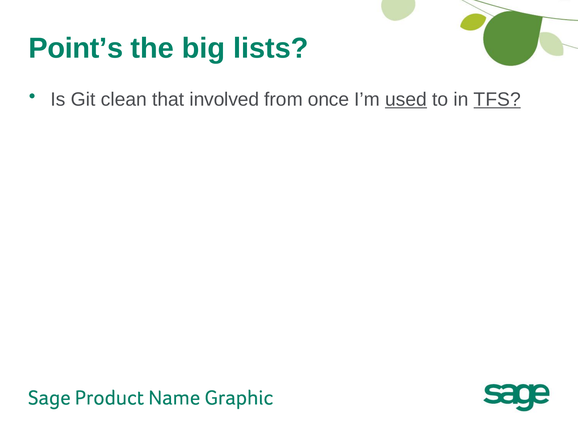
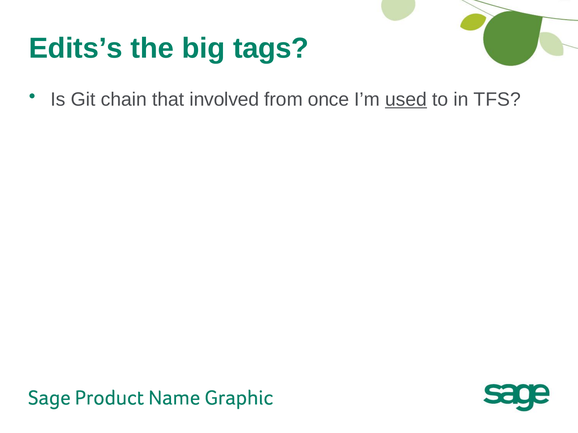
Point’s: Point’s -> Edits’s
lists: lists -> tags
clean: clean -> chain
TFS underline: present -> none
